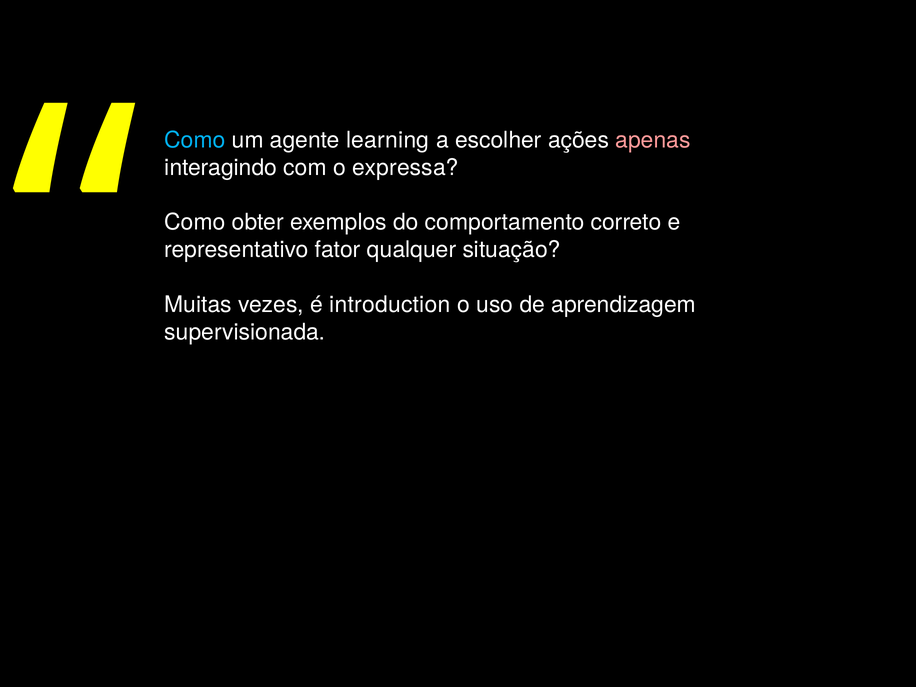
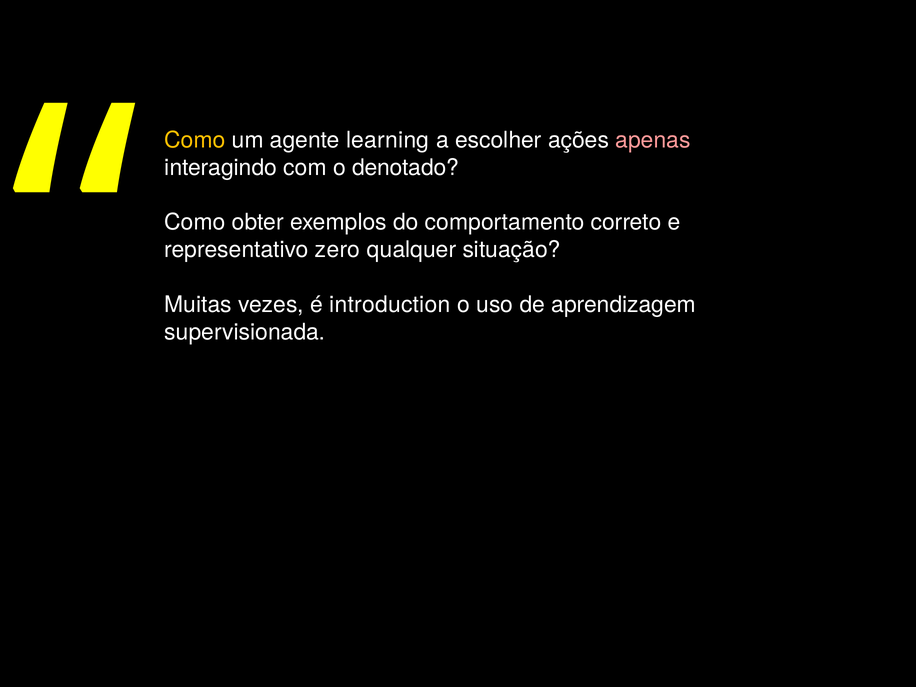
Como at (195, 140) colour: light blue -> yellow
expressa: expressa -> denotado
fator: fator -> zero
